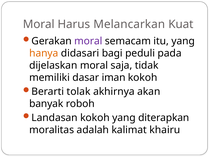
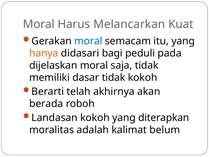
moral at (88, 41) colour: purple -> blue
dasar iman: iman -> tidak
tolak: tolak -> telah
banyak: banyak -> berada
khairu: khairu -> belum
